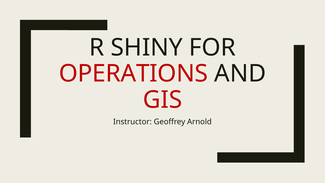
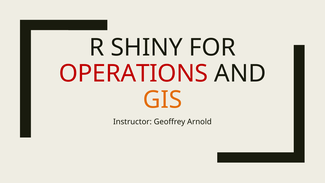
GIS colour: red -> orange
